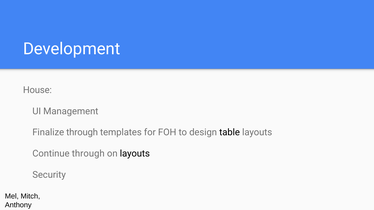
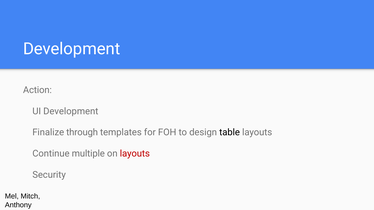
House: House -> Action
UI Management: Management -> Development
Continue through: through -> multiple
layouts at (135, 154) colour: black -> red
